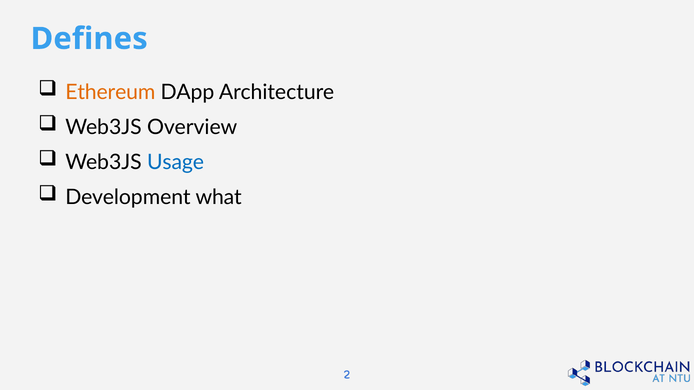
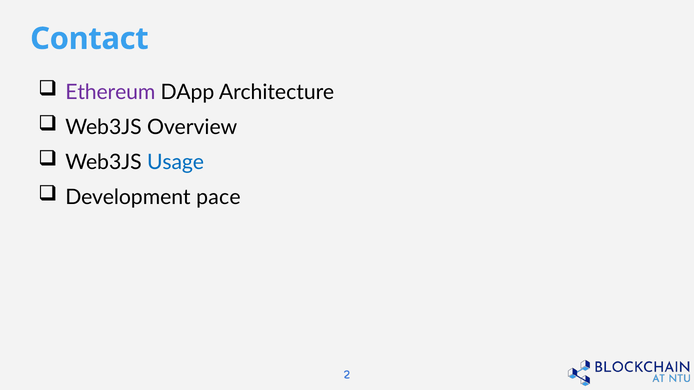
Defines: Defines -> Contact
Ethereum colour: orange -> purple
what: what -> pace
